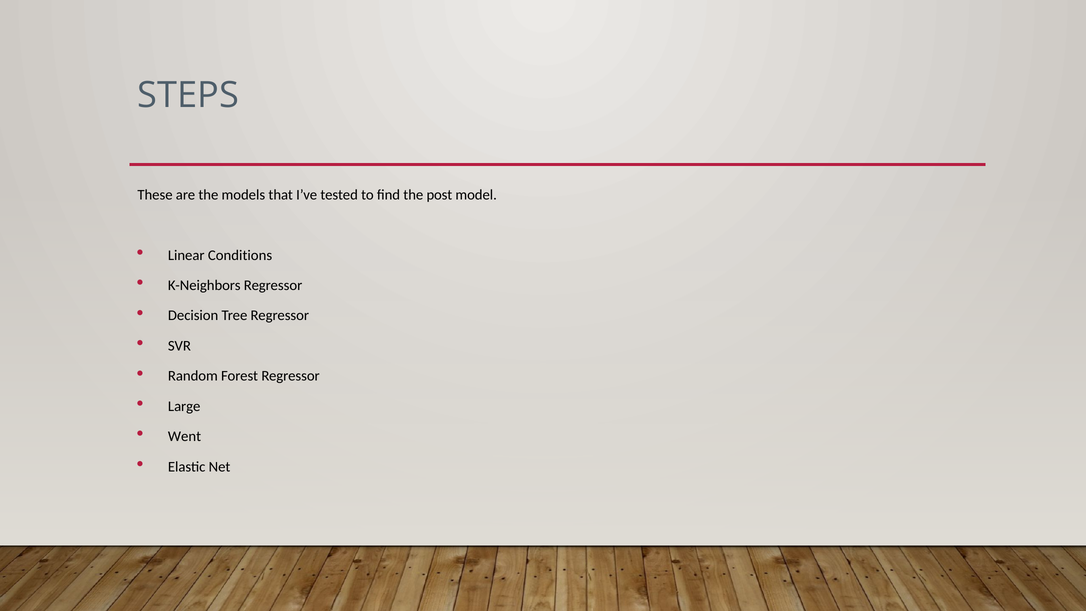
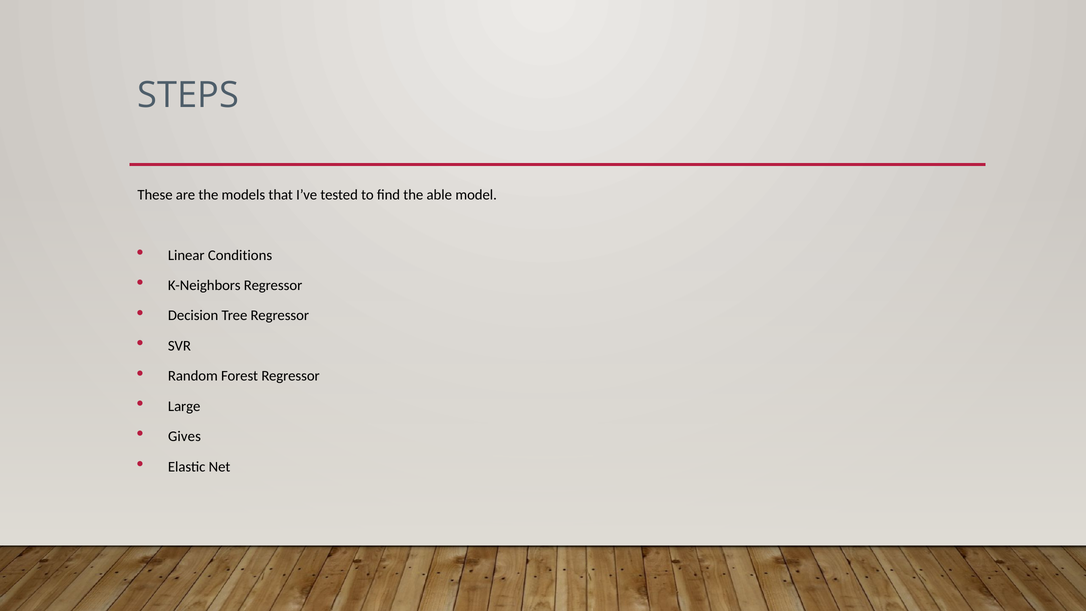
post: post -> able
Went: Went -> Gives
